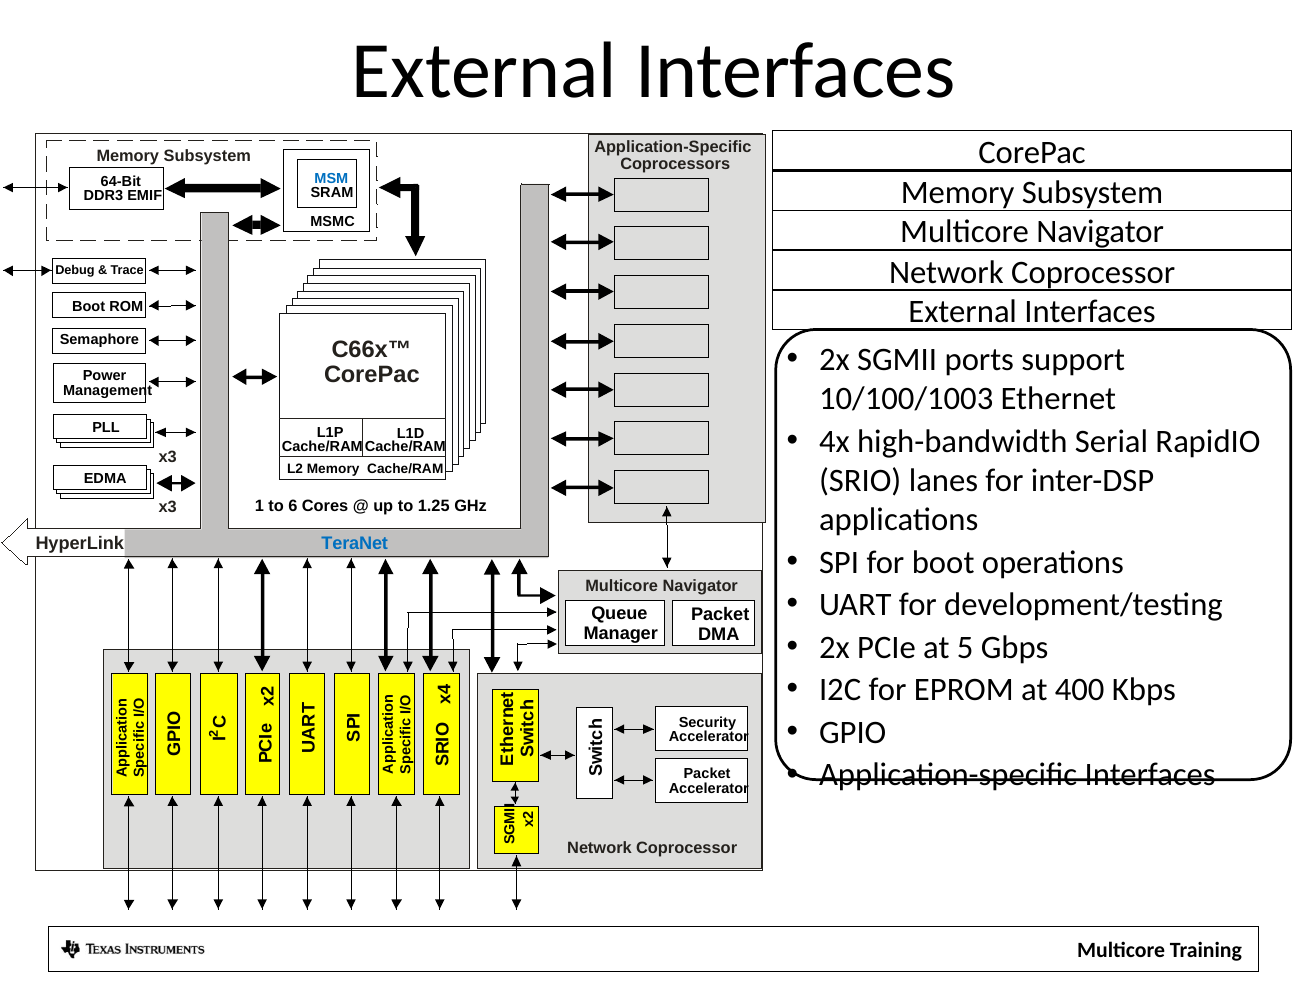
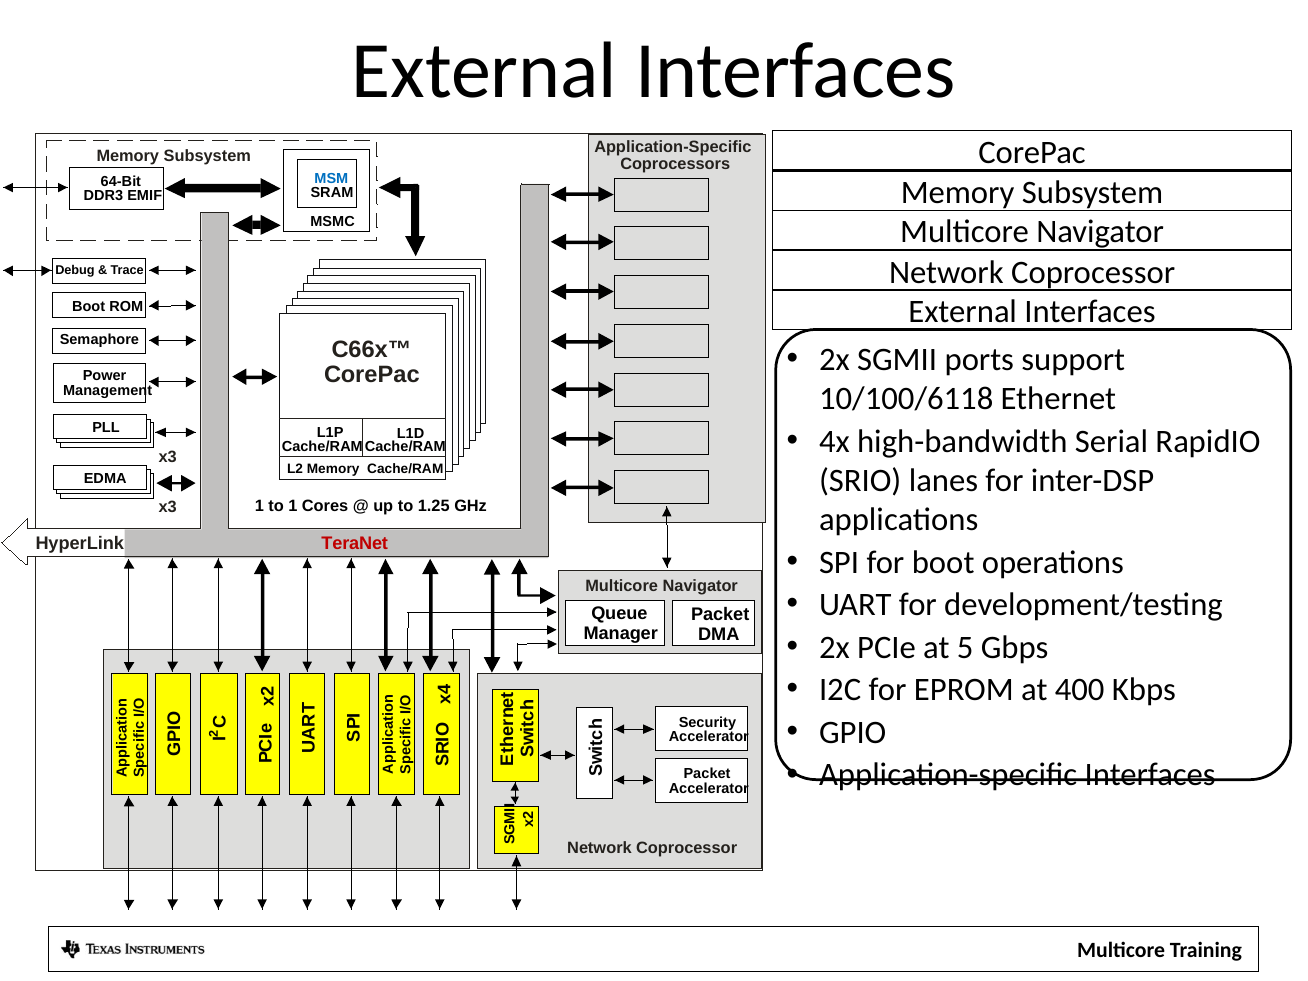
10/100/1003: 10/100/1003 -> 10/100/6118
to 6: 6 -> 1
TeraNet colour: blue -> red
